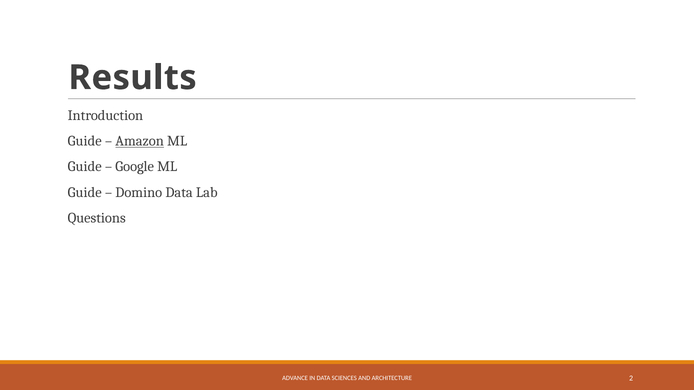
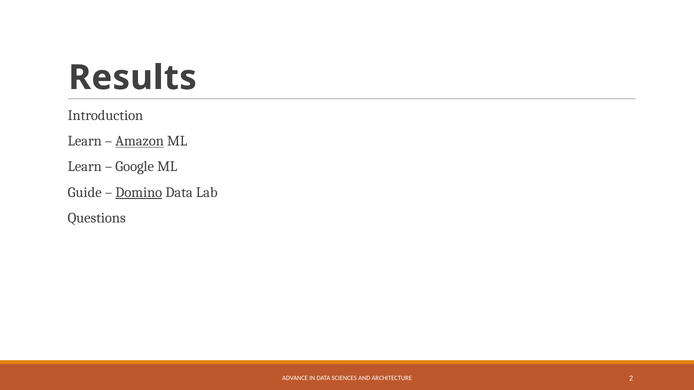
Guide at (85, 141): Guide -> Learn
Guide at (85, 167): Guide -> Learn
Domino underline: none -> present
